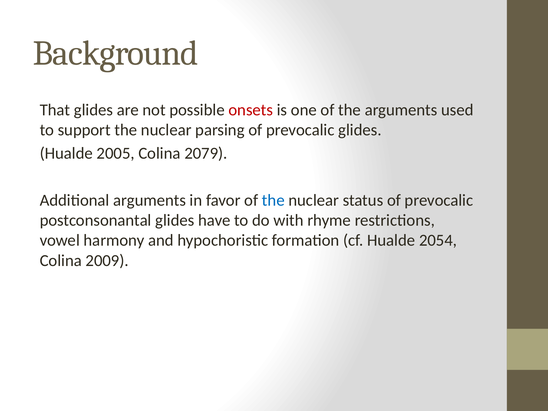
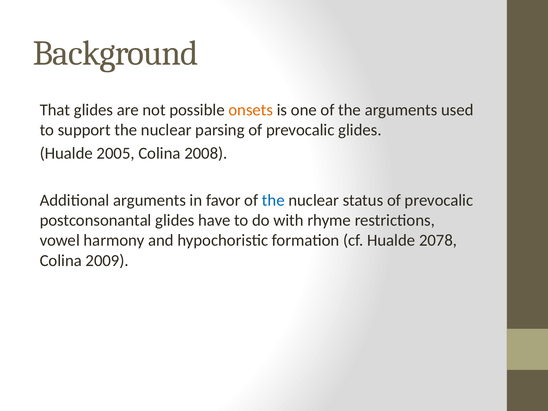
onsets colour: red -> orange
2079: 2079 -> 2008
2054: 2054 -> 2078
